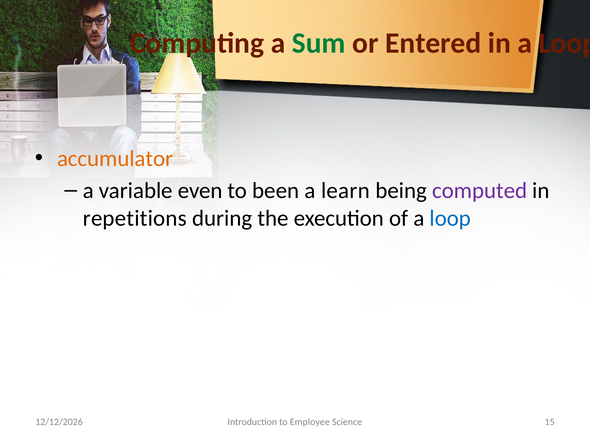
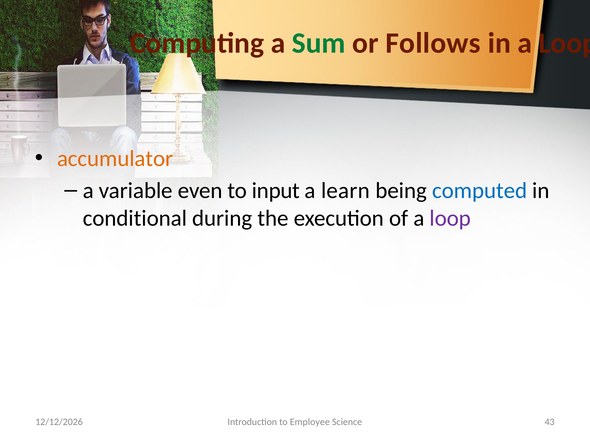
Entered: Entered -> Follows
been: been -> input
computed colour: purple -> blue
repetitions: repetitions -> conditional
loop at (450, 218) colour: blue -> purple
15: 15 -> 43
